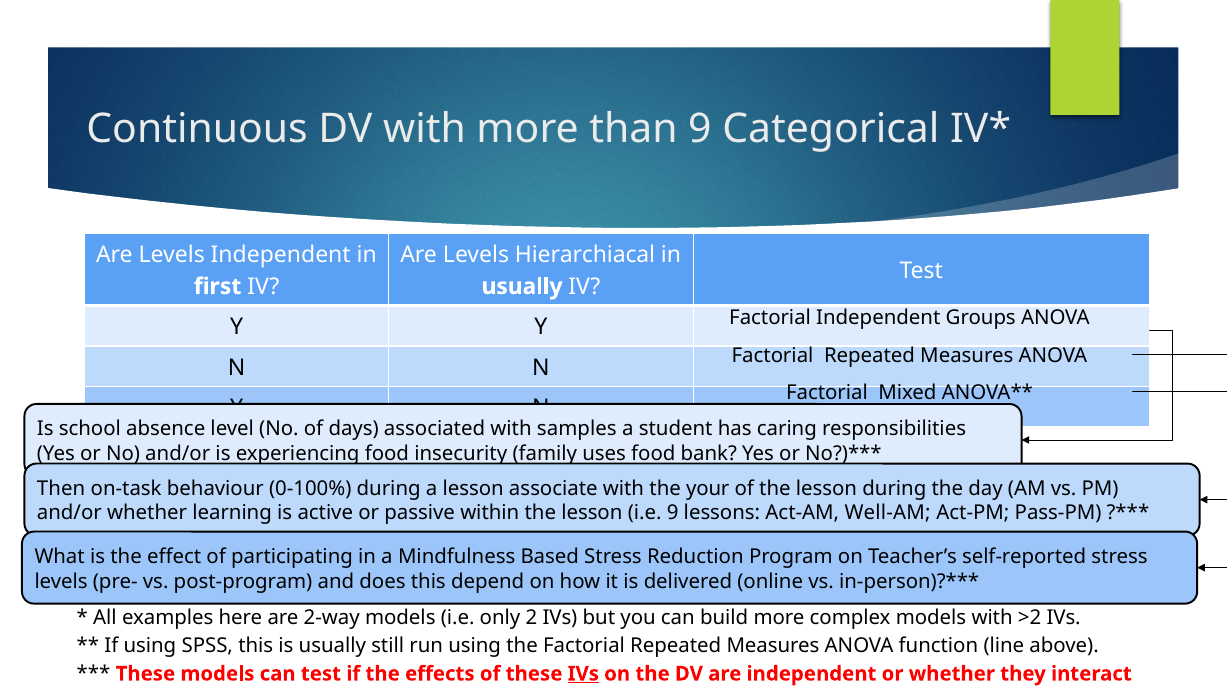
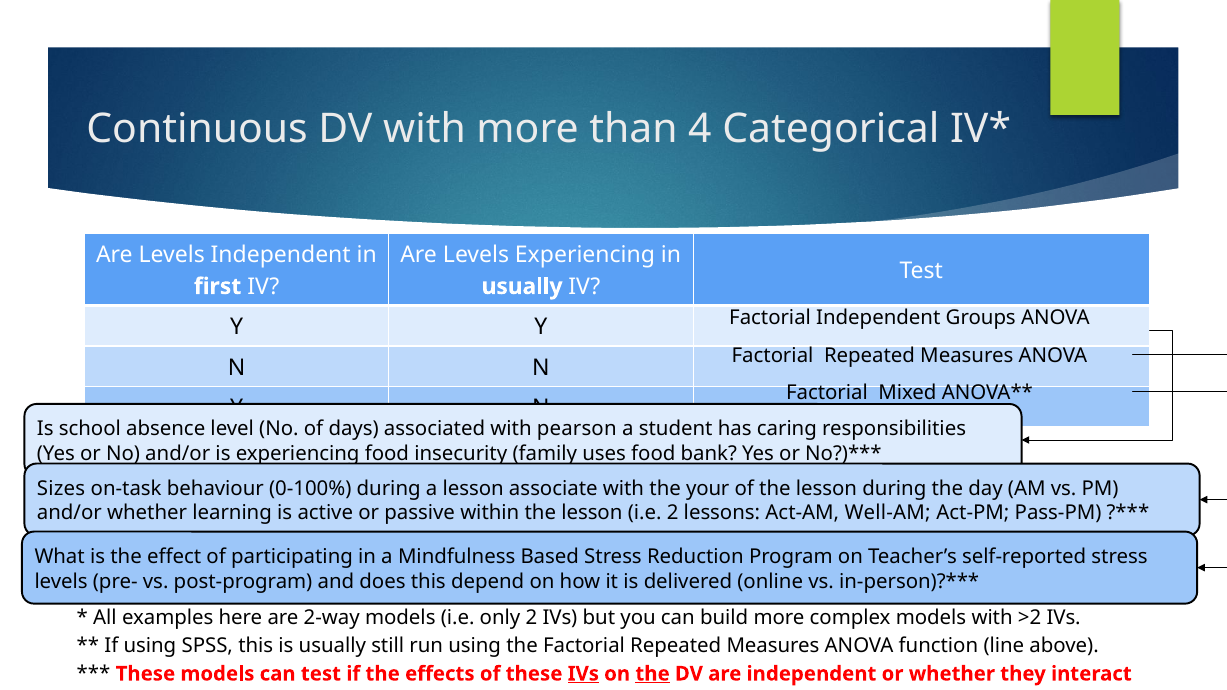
than 9: 9 -> 4
Levels Hierarchiacal: Hierarchiacal -> Experiencing
samples: samples -> pearson
Then: Then -> Sizes
i.e 9: 9 -> 2
the at (653, 674) underline: none -> present
